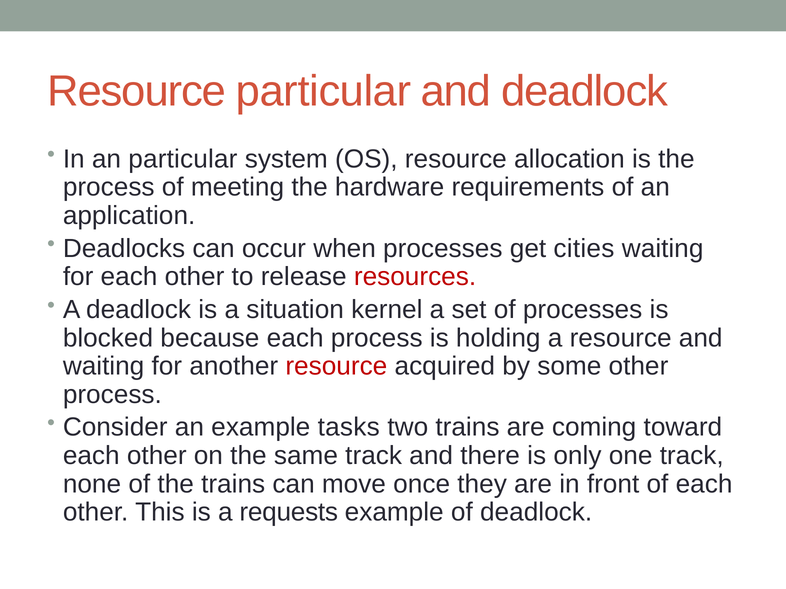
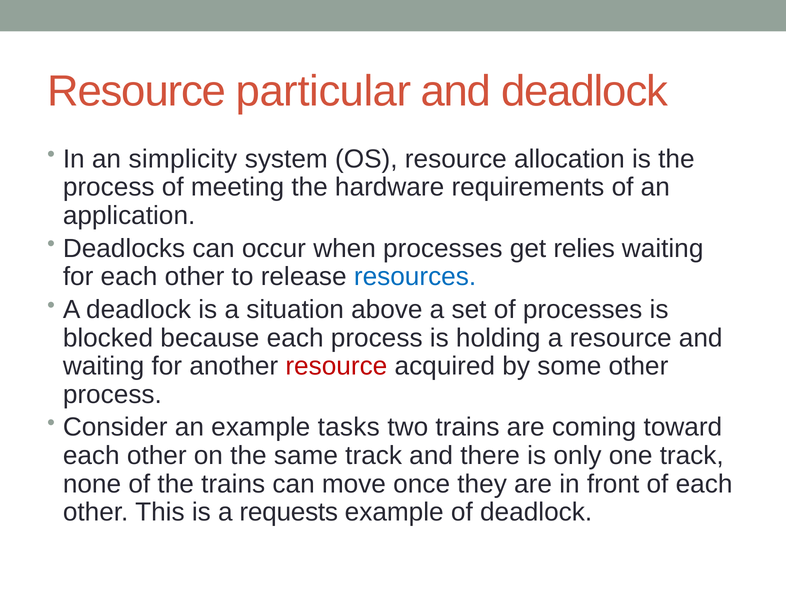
an particular: particular -> simplicity
cities: cities -> relies
resources colour: red -> blue
kernel: kernel -> above
